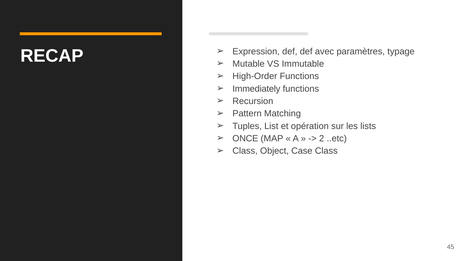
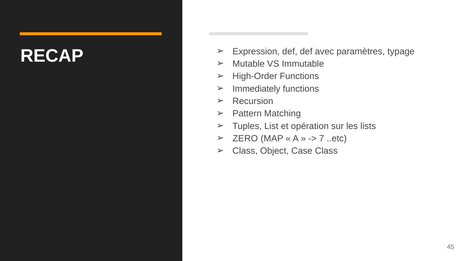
ONCE: ONCE -> ZERO
2: 2 -> 7
